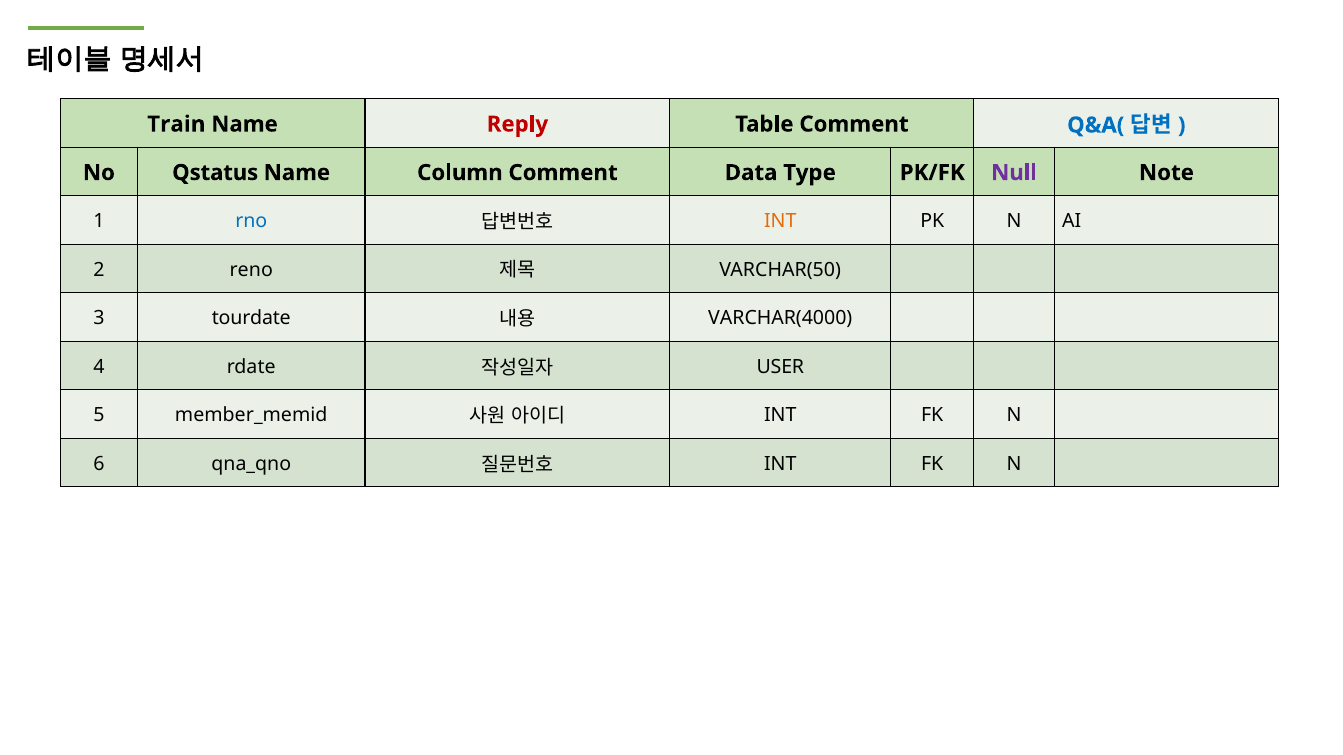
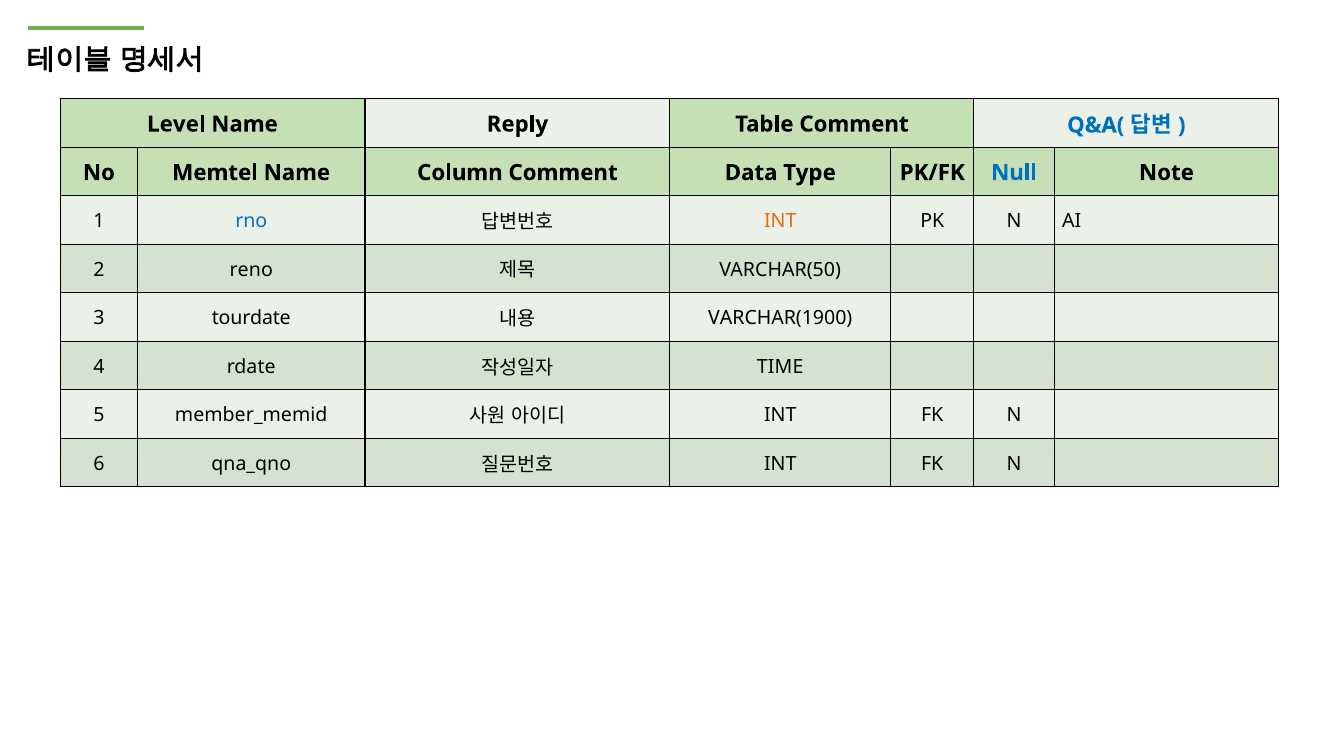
Train: Train -> Level
Reply colour: red -> black
Qstatus: Qstatus -> Memtel
Null colour: purple -> blue
VARCHAR(4000: VARCHAR(4000 -> VARCHAR(1900
USER: USER -> TIME
